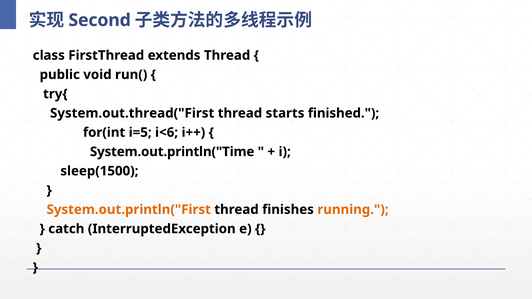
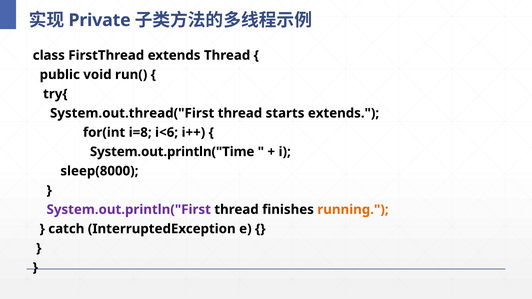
Second: Second -> Private
starts finished: finished -> extends
i=5: i=5 -> i=8
sleep(1500: sleep(1500 -> sleep(8000
System.out.println("First colour: orange -> purple
